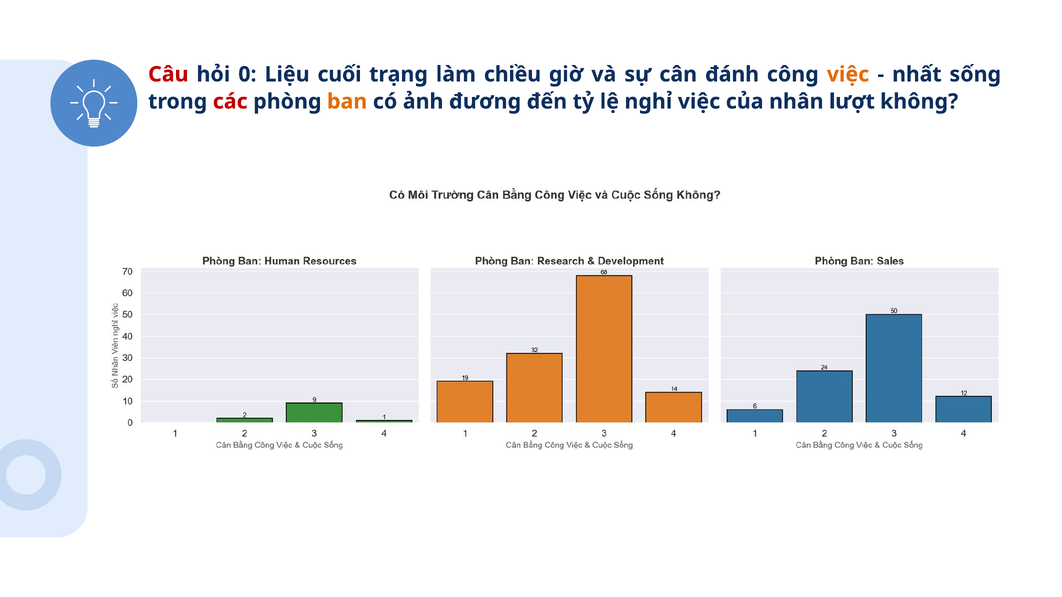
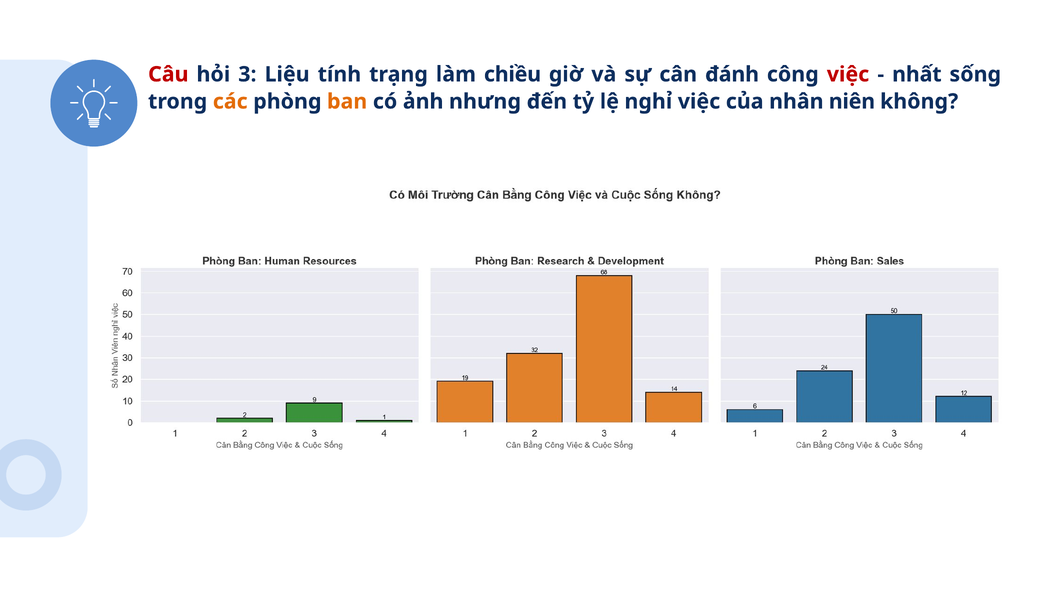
0: 0 -> 3
cuối: cuối -> tính
việc at (848, 74) colour: orange -> red
các colour: red -> orange
đương: đương -> nhưng
lượt: lượt -> niên
